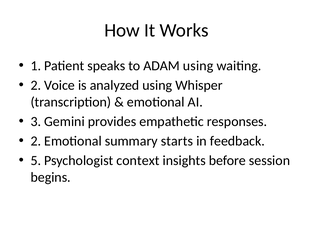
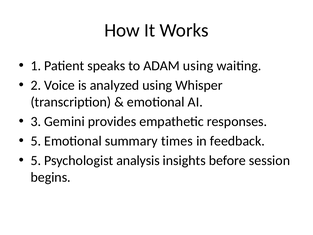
2 at (36, 141): 2 -> 5
starts: starts -> times
context: context -> analysis
